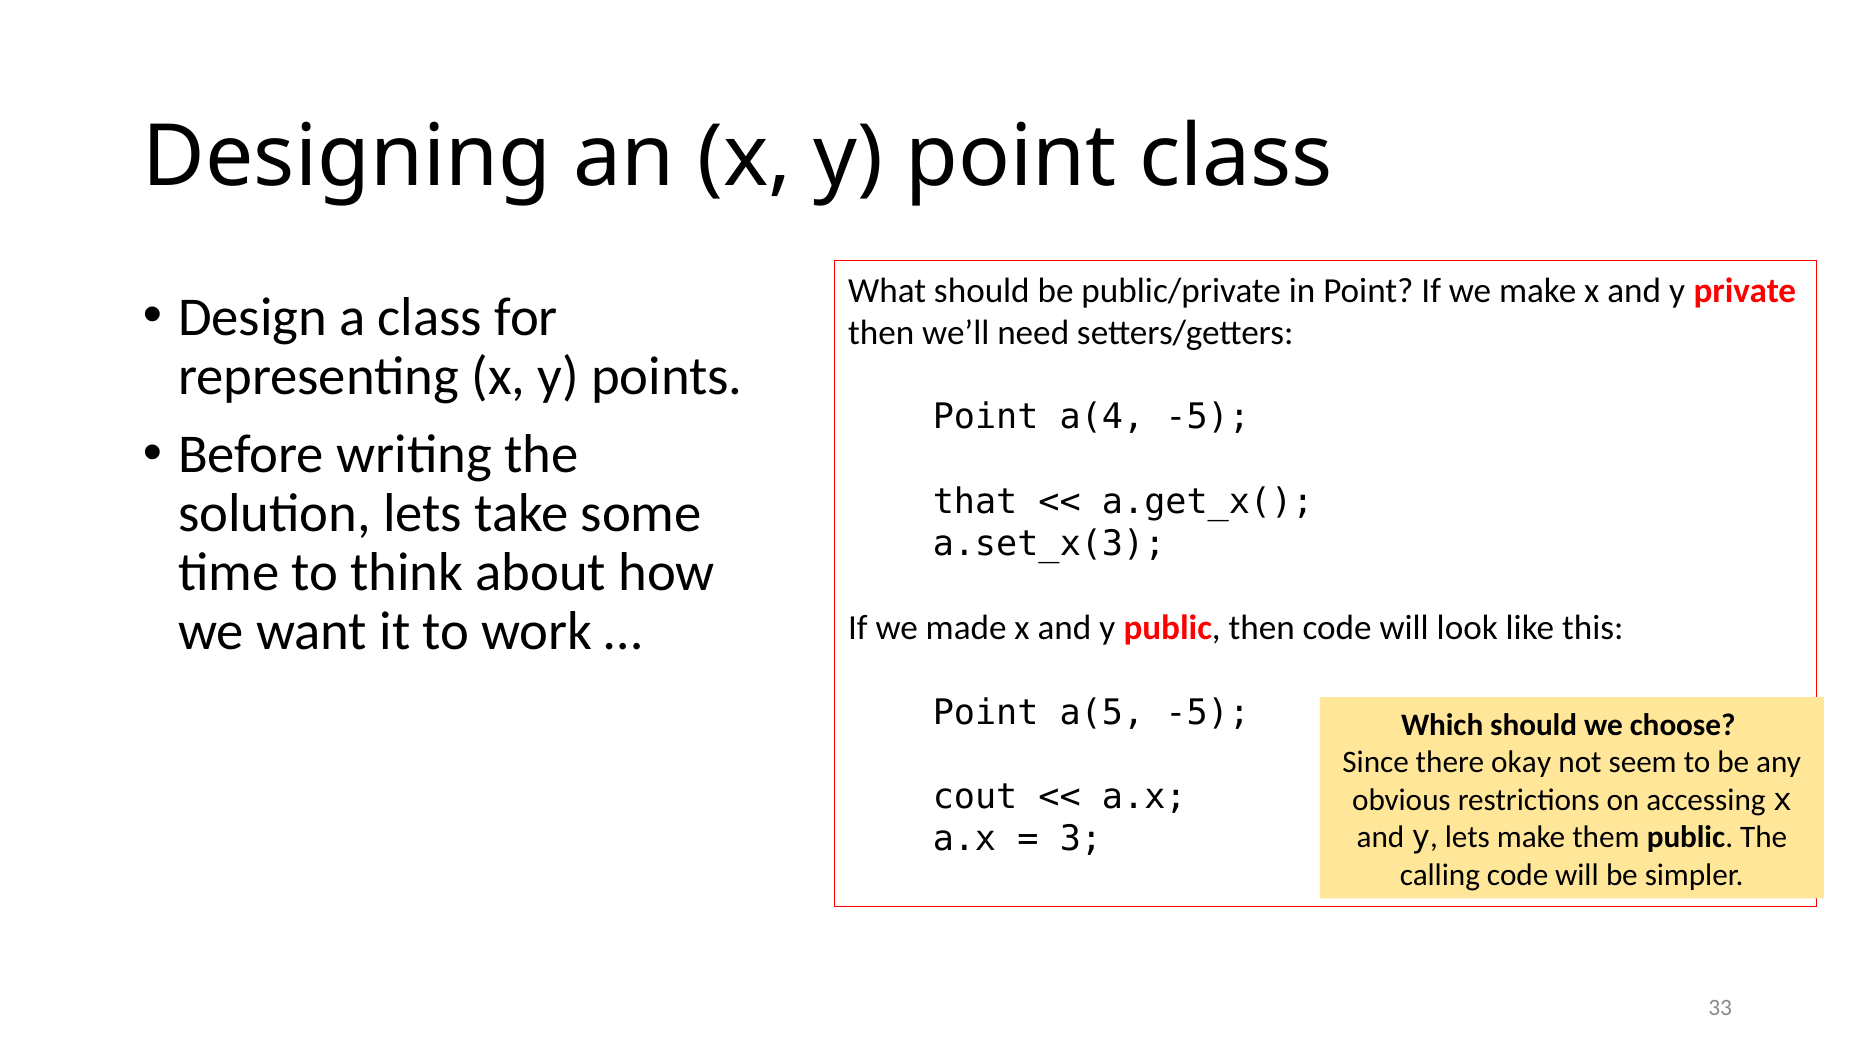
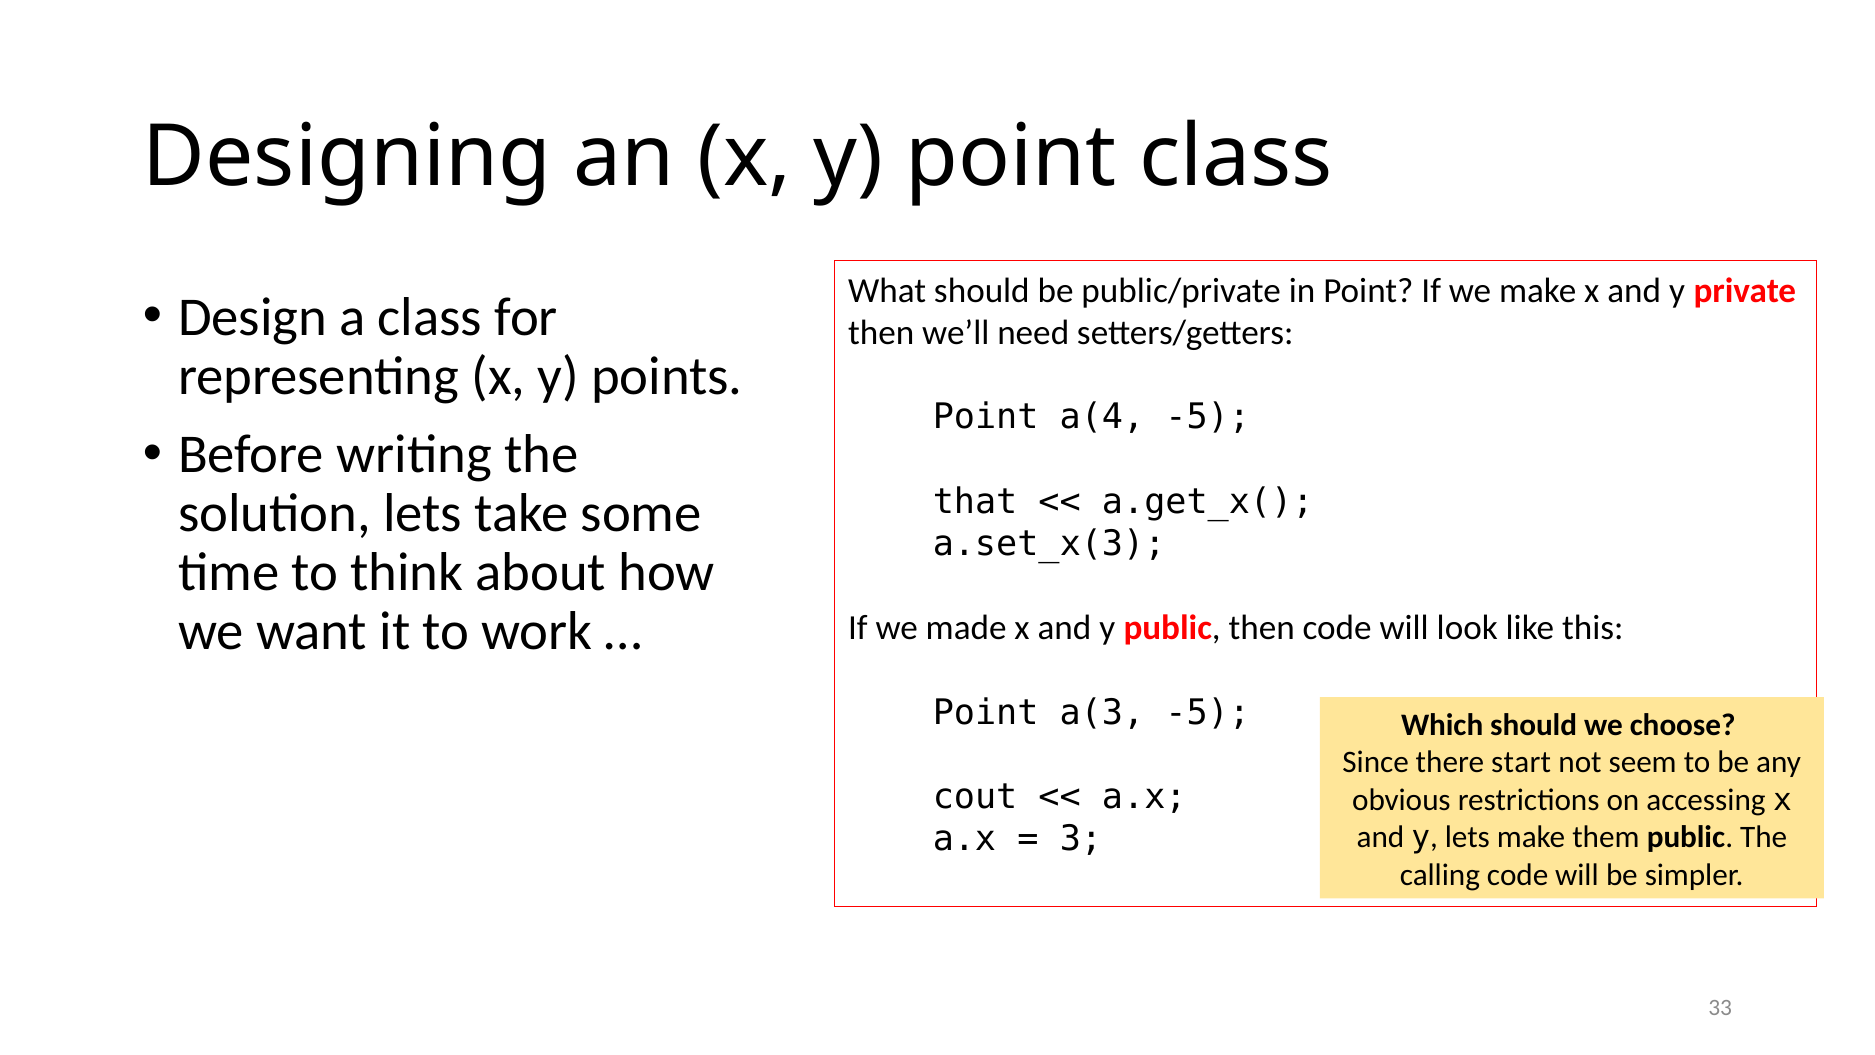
a(5: a(5 -> a(3
okay: okay -> start
